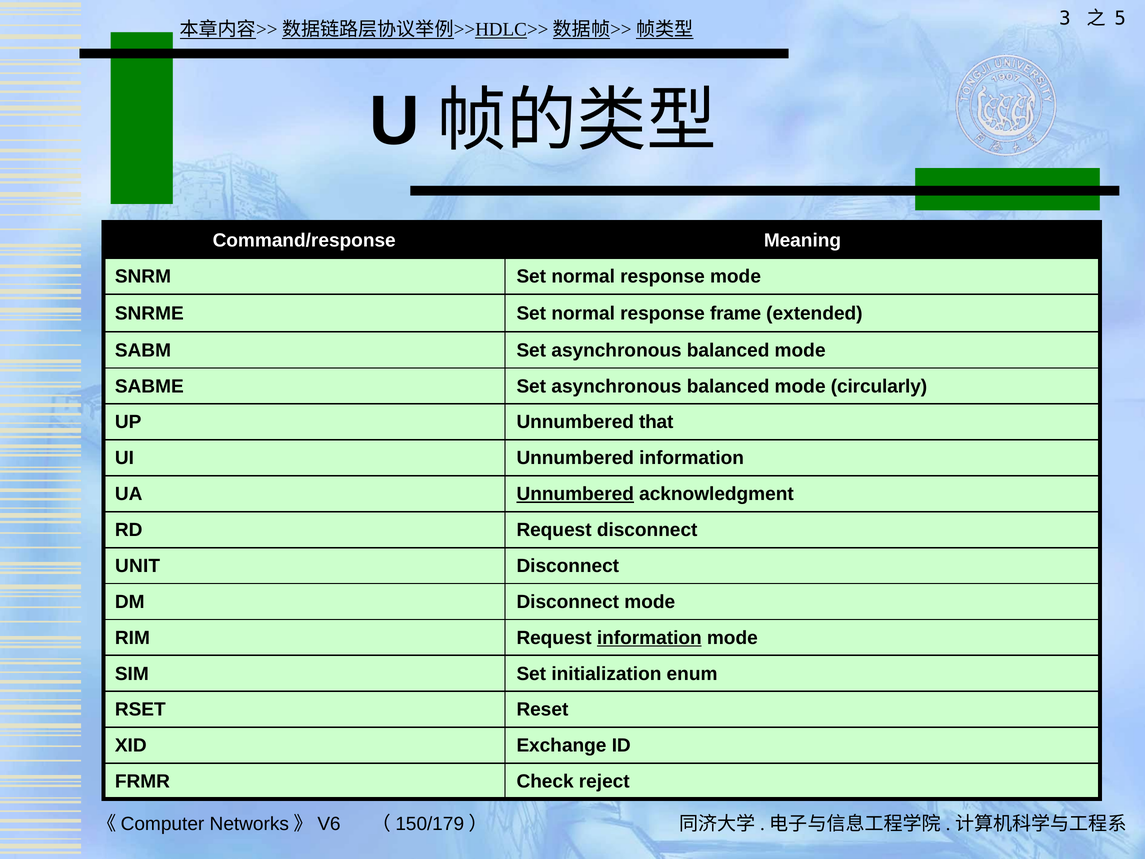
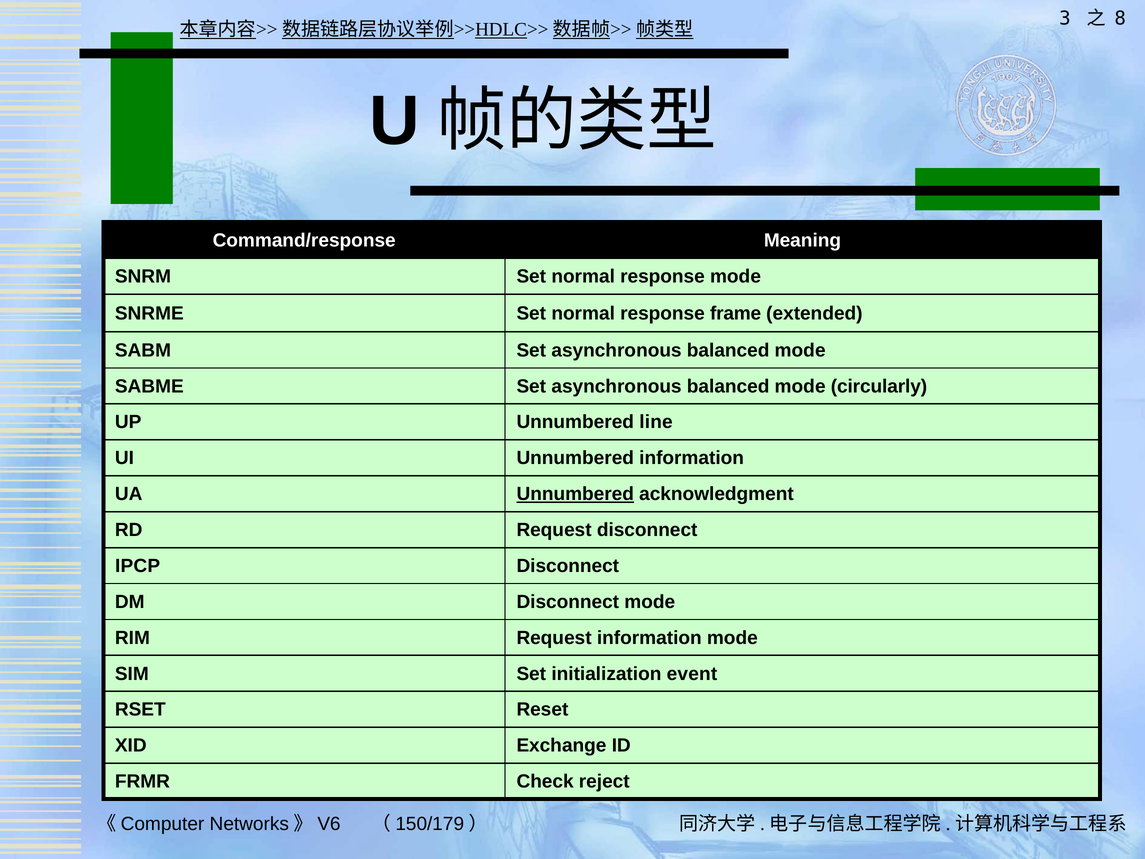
5: 5 -> 8
that: that -> line
UNIT: UNIT -> IPCP
information at (649, 638) underline: present -> none
enum: enum -> event
